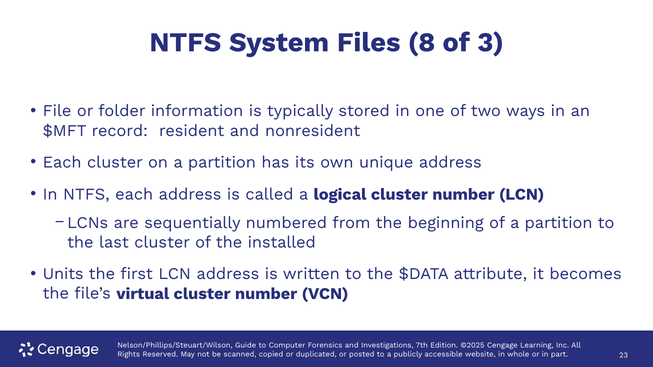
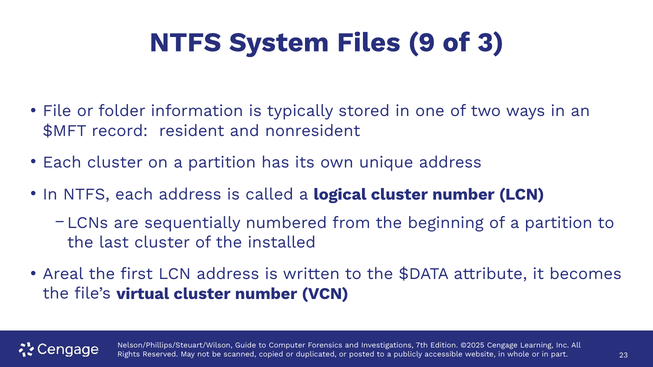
8: 8 -> 9
Units: Units -> Areal
